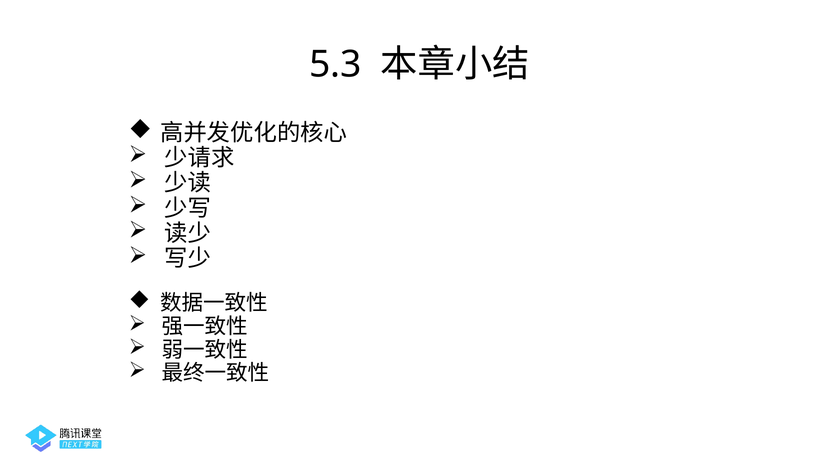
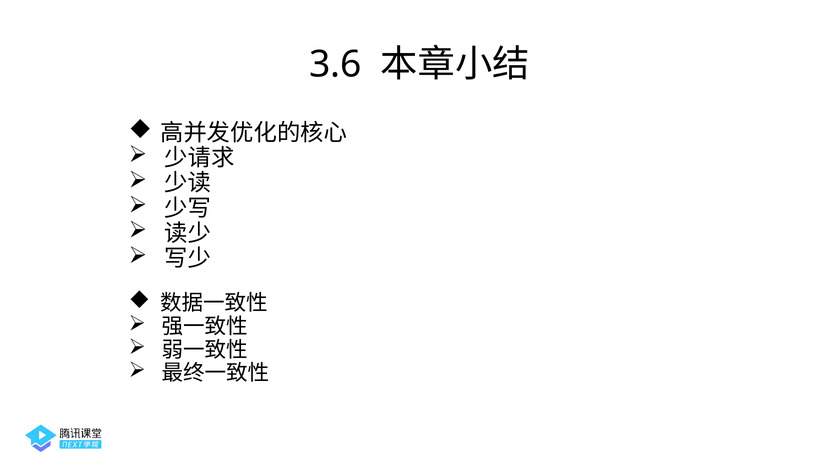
5.3: 5.3 -> 3.6
